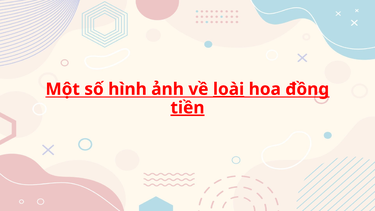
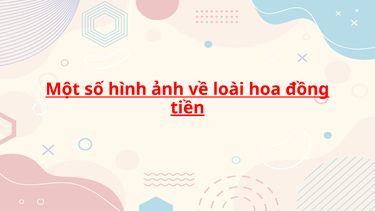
loài underline: present -> none
